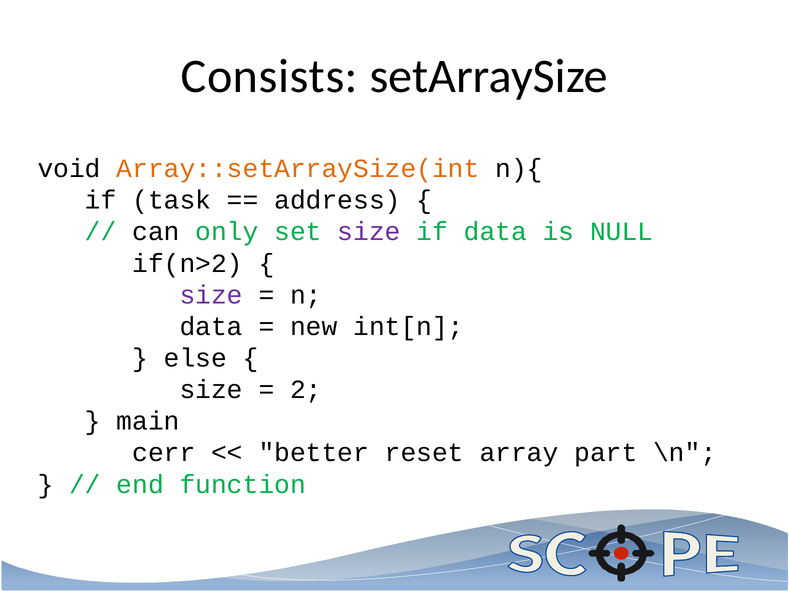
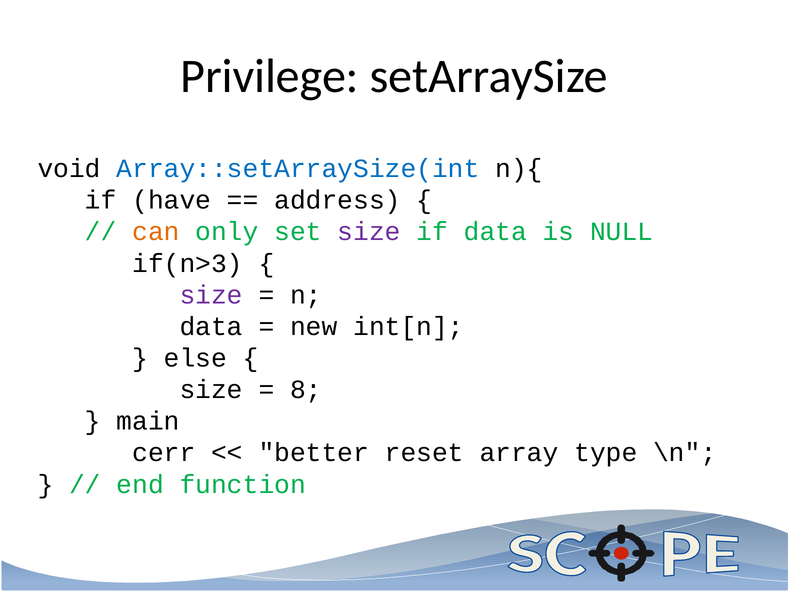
Consists: Consists -> Privilege
Array::setArraySize(int colour: orange -> blue
task: task -> have
can colour: black -> orange
if(n>2: if(n>2 -> if(n>3
2: 2 -> 8
part: part -> type
